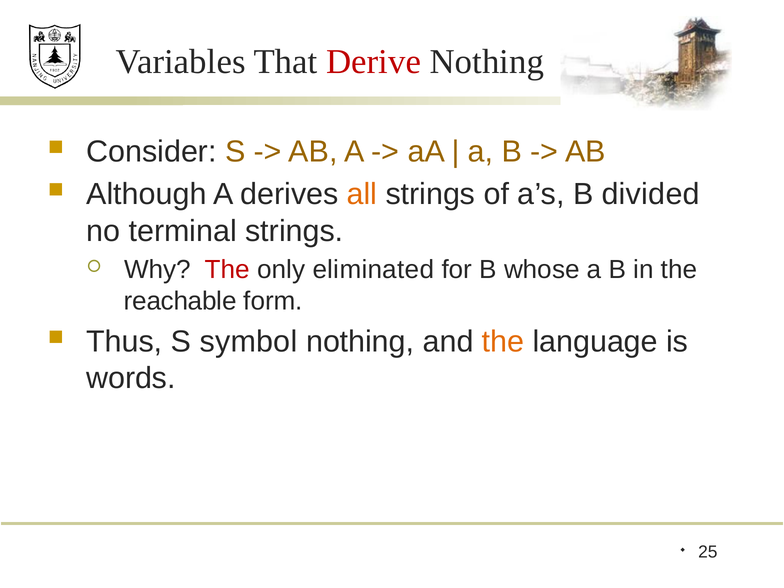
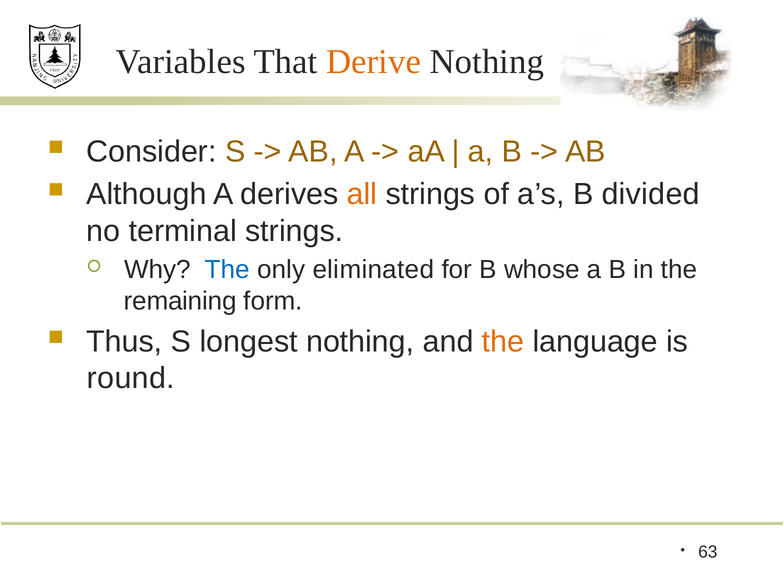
Derive colour: red -> orange
The at (227, 270) colour: red -> blue
reachable: reachable -> remaining
symbol: symbol -> longest
words: words -> round
25: 25 -> 63
